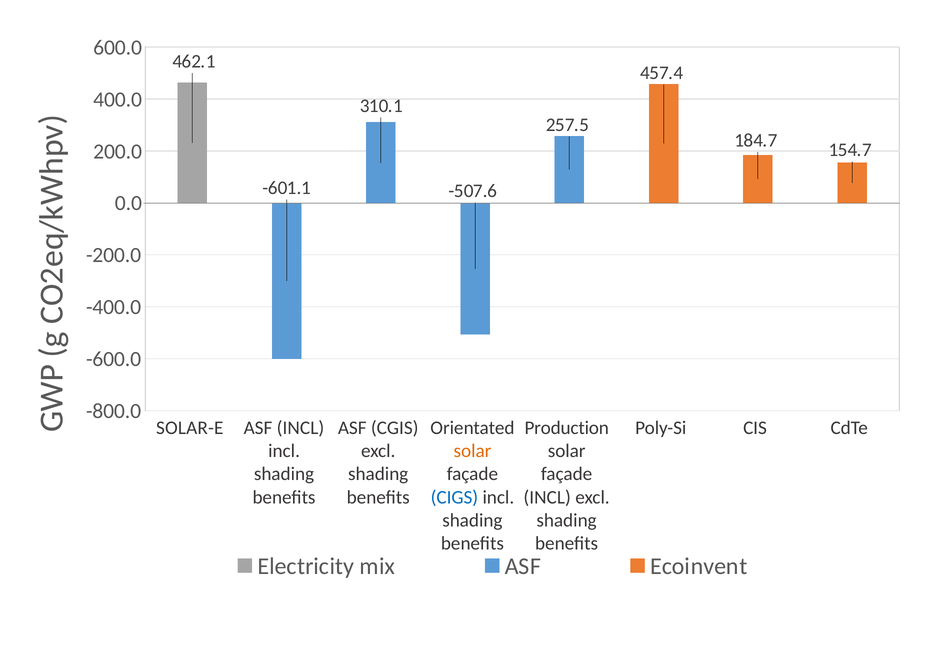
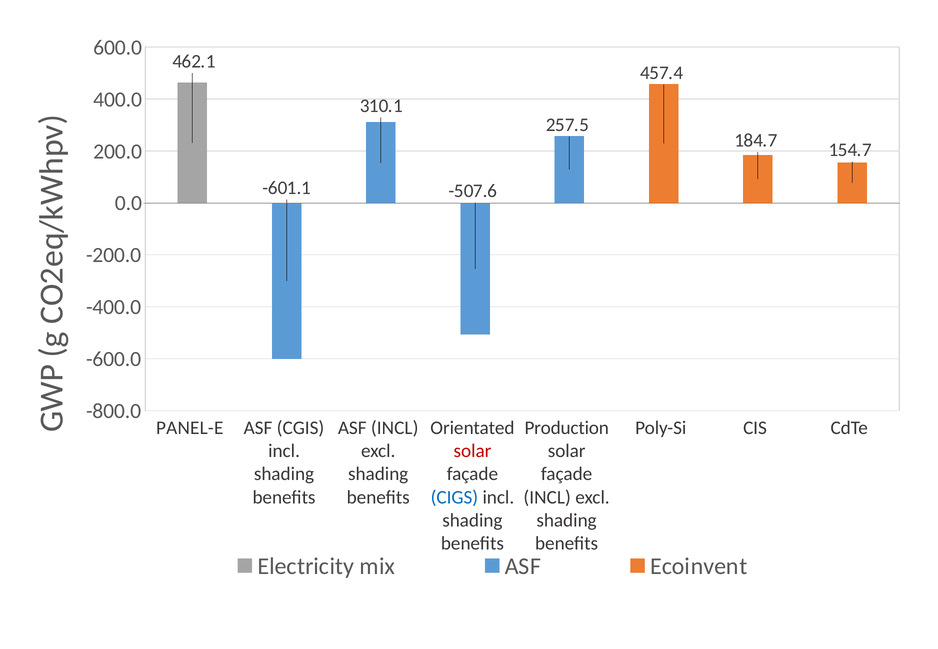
SOLAR-E: SOLAR-E -> PANEL-E
ASF INCL: INCL -> CGIS
ASF CGIS: CGIS -> INCL
solar at (472, 451) colour: orange -> red
